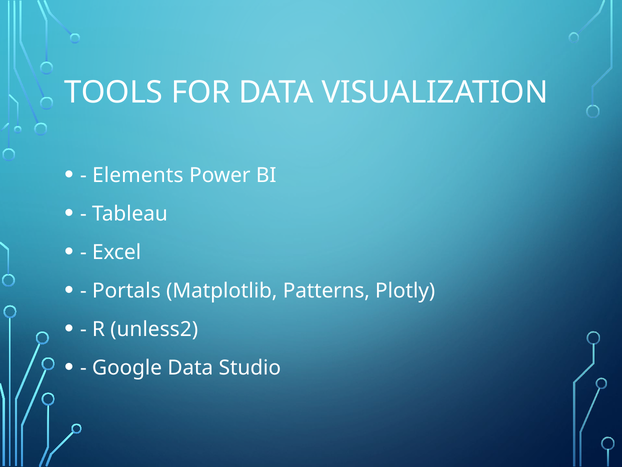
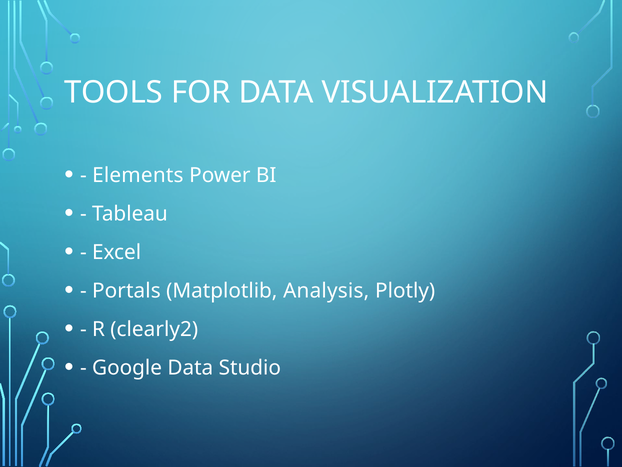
Patterns: Patterns -> Analysis
unless2: unless2 -> clearly2
